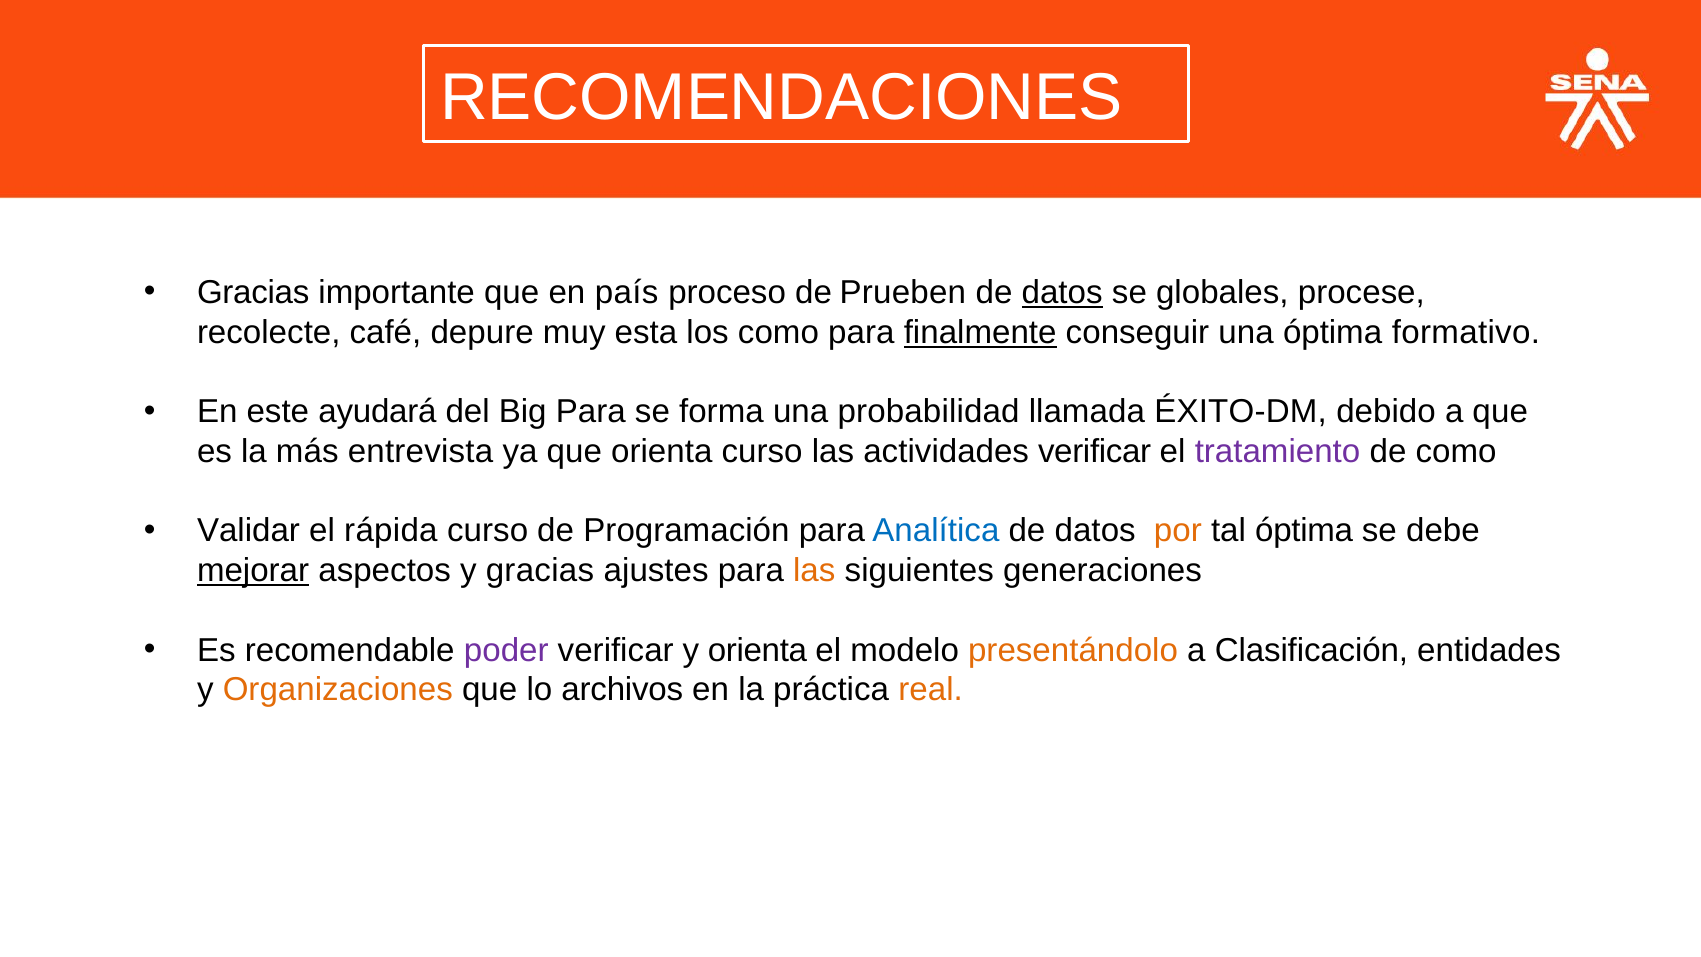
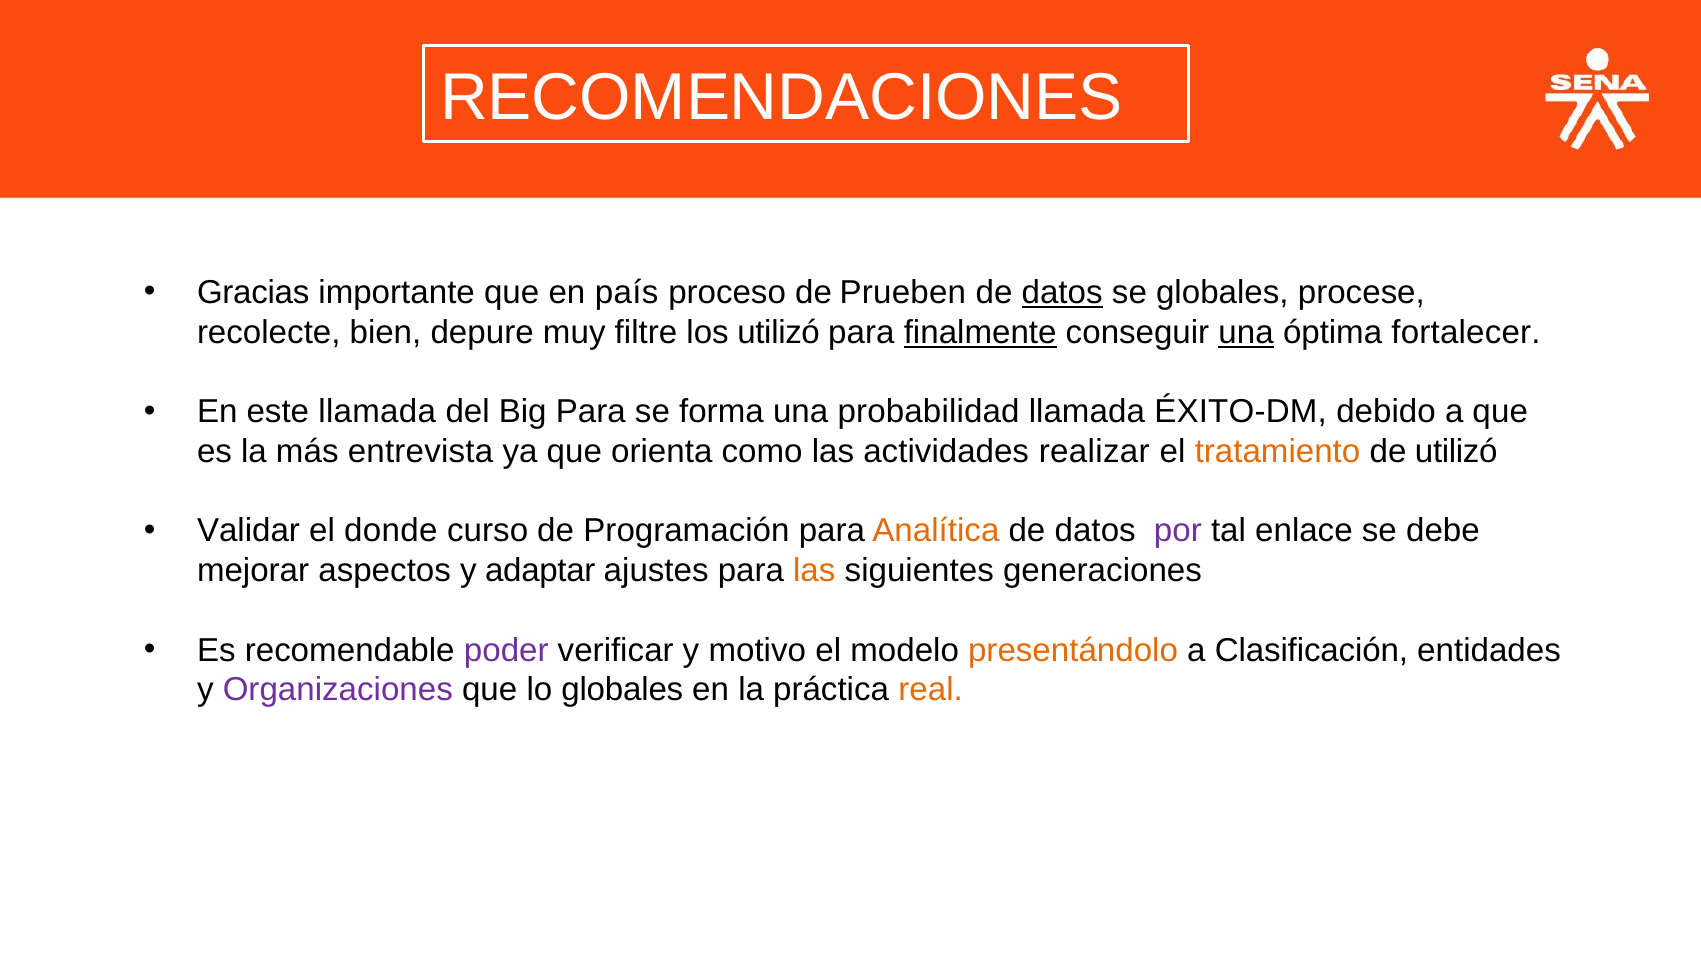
café: café -> bien
esta: esta -> filtre
los como: como -> utilizó
una at (1246, 332) underline: none -> present
formativo: formativo -> fortalecer
este ayudará: ayudará -> llamada
orienta curso: curso -> como
actividades verificar: verificar -> realizar
tratamiento colour: purple -> orange
de como: como -> utilizó
rápida: rápida -> donde
Analítica colour: blue -> orange
por colour: orange -> purple
tal óptima: óptima -> enlace
mejorar underline: present -> none
y gracias: gracias -> adaptar
y orienta: orienta -> motivo
Organizaciones colour: orange -> purple
lo archivos: archivos -> globales
